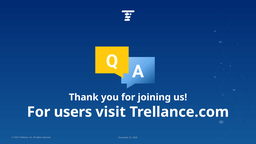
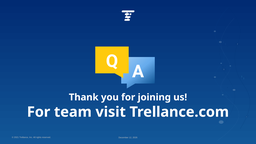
users: users -> team
